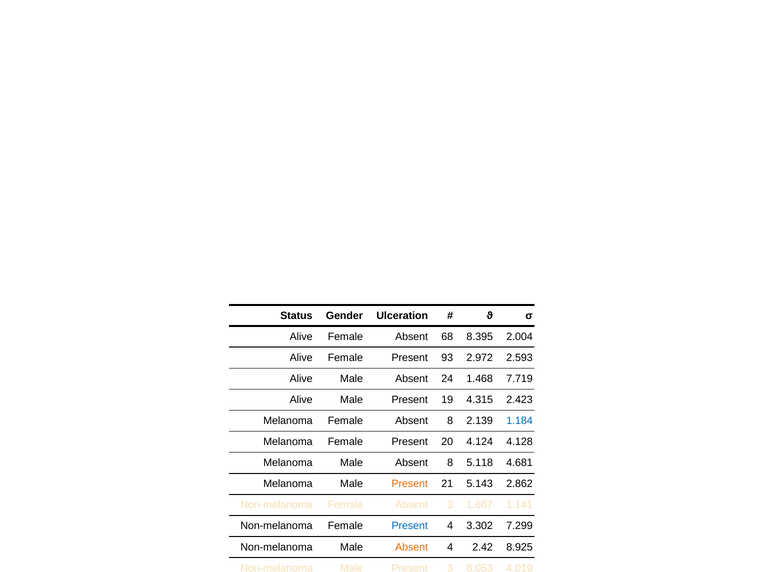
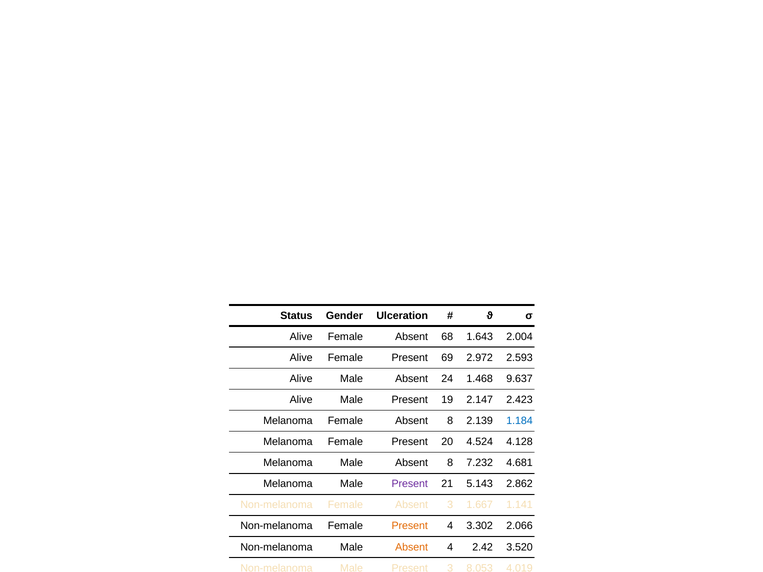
8.395: 8.395 -> 1.643
93: 93 -> 69
7.719: 7.719 -> 9.637
4.315: 4.315 -> 2.147
4.124: 4.124 -> 4.524
5.118: 5.118 -> 7.232
Present at (410, 484) colour: orange -> purple
Present at (410, 526) colour: blue -> orange
7.299: 7.299 -> 2.066
8.925: 8.925 -> 3.520
